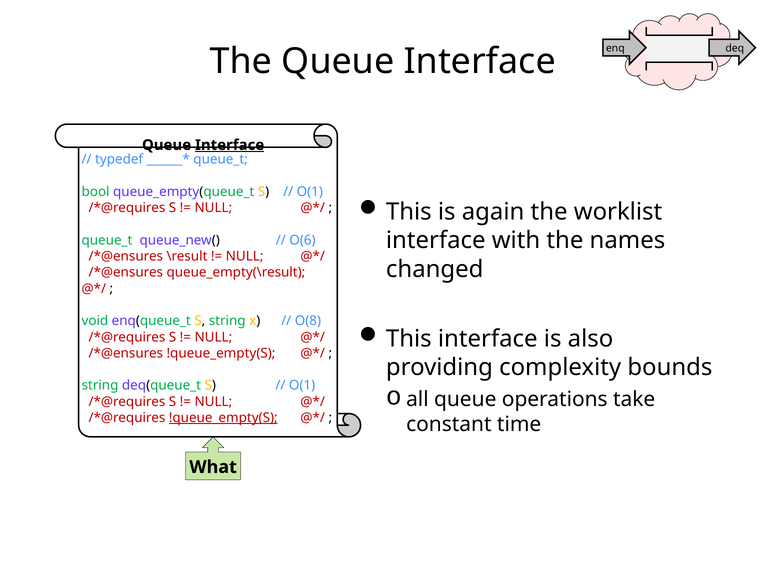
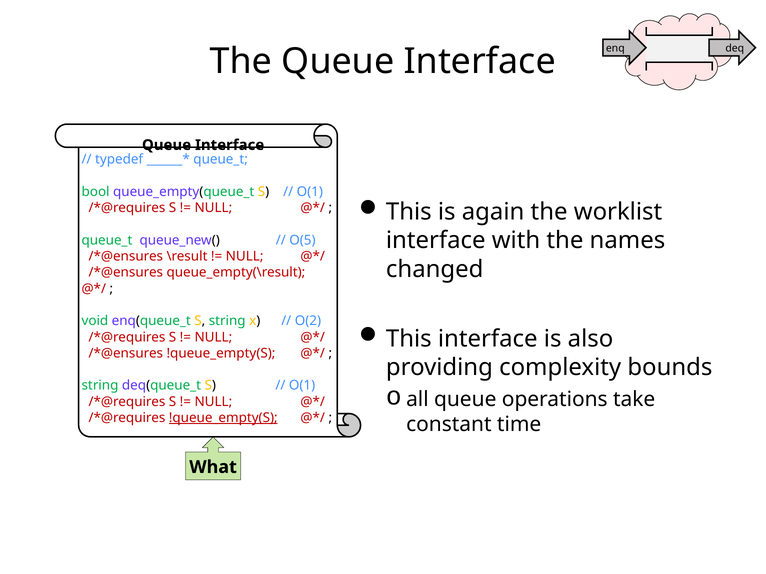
Interface at (230, 145) underline: present -> none
O(6: O(6 -> O(5
O(8: O(8 -> O(2
